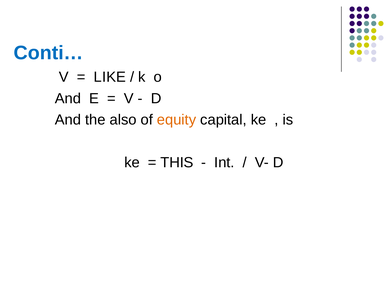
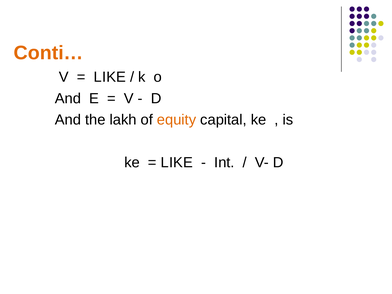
Conti… colour: blue -> orange
also: also -> lakh
THIS at (177, 162): THIS -> LIKE
